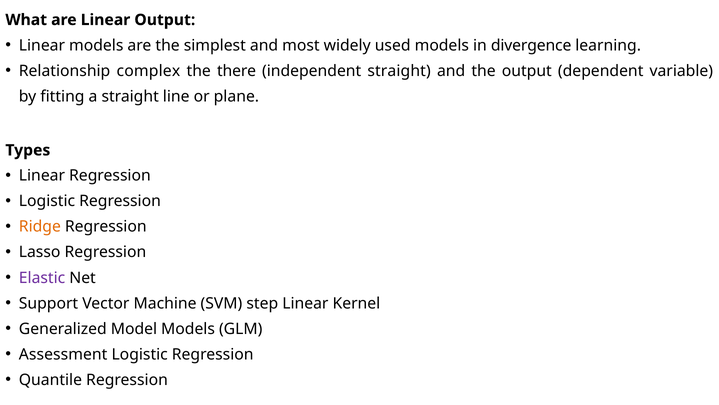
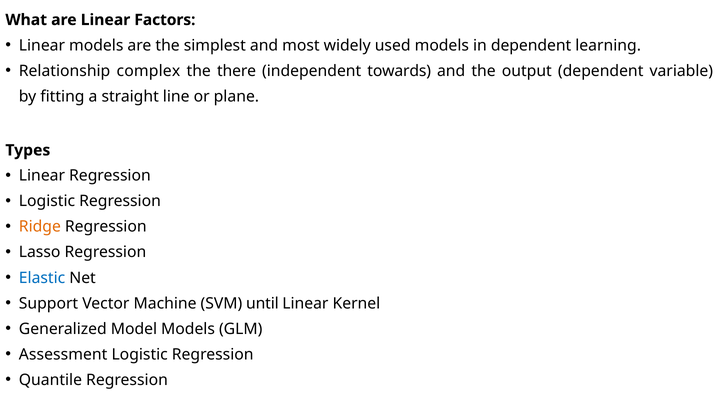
Linear Output: Output -> Factors
in divergence: divergence -> dependent
independent straight: straight -> towards
Elastic colour: purple -> blue
step: step -> until
